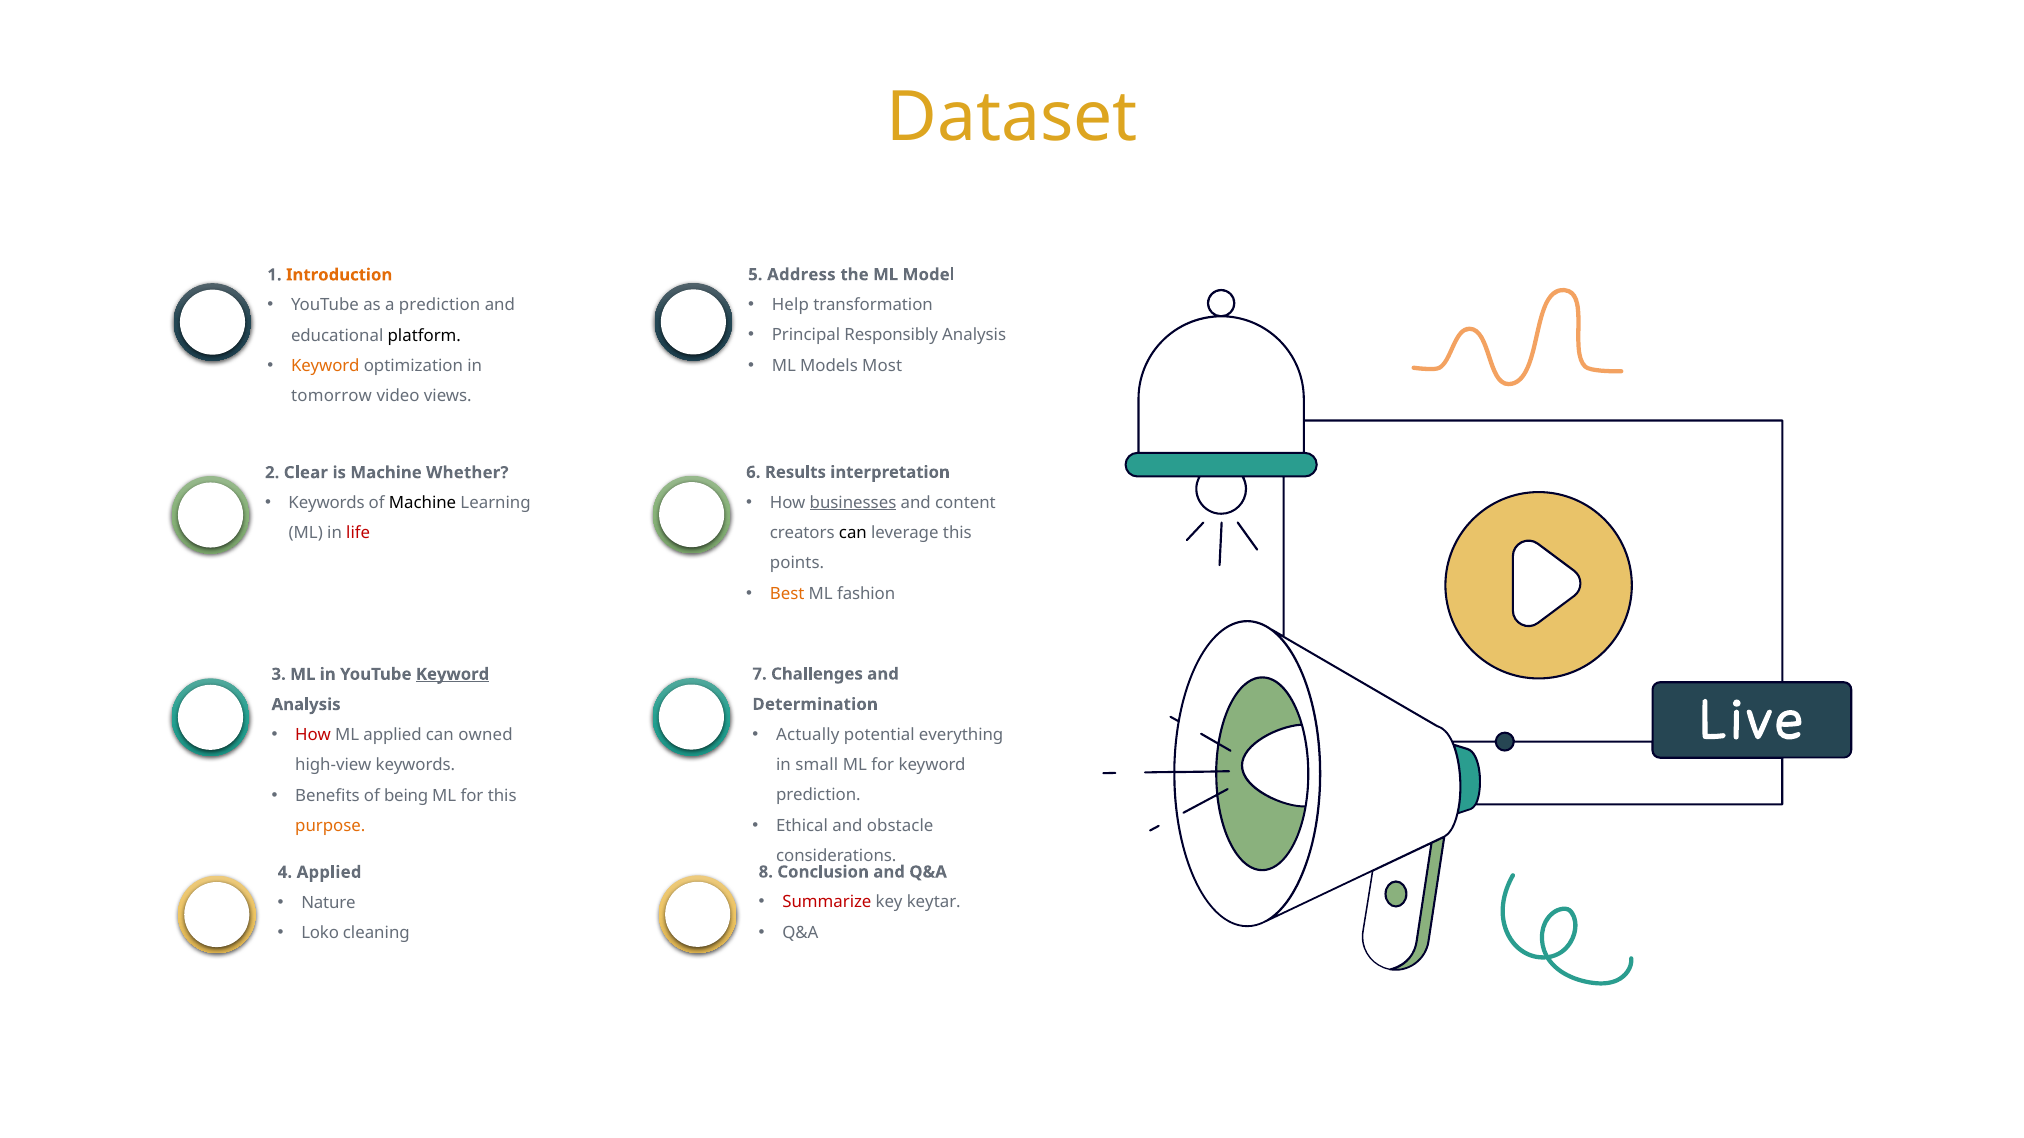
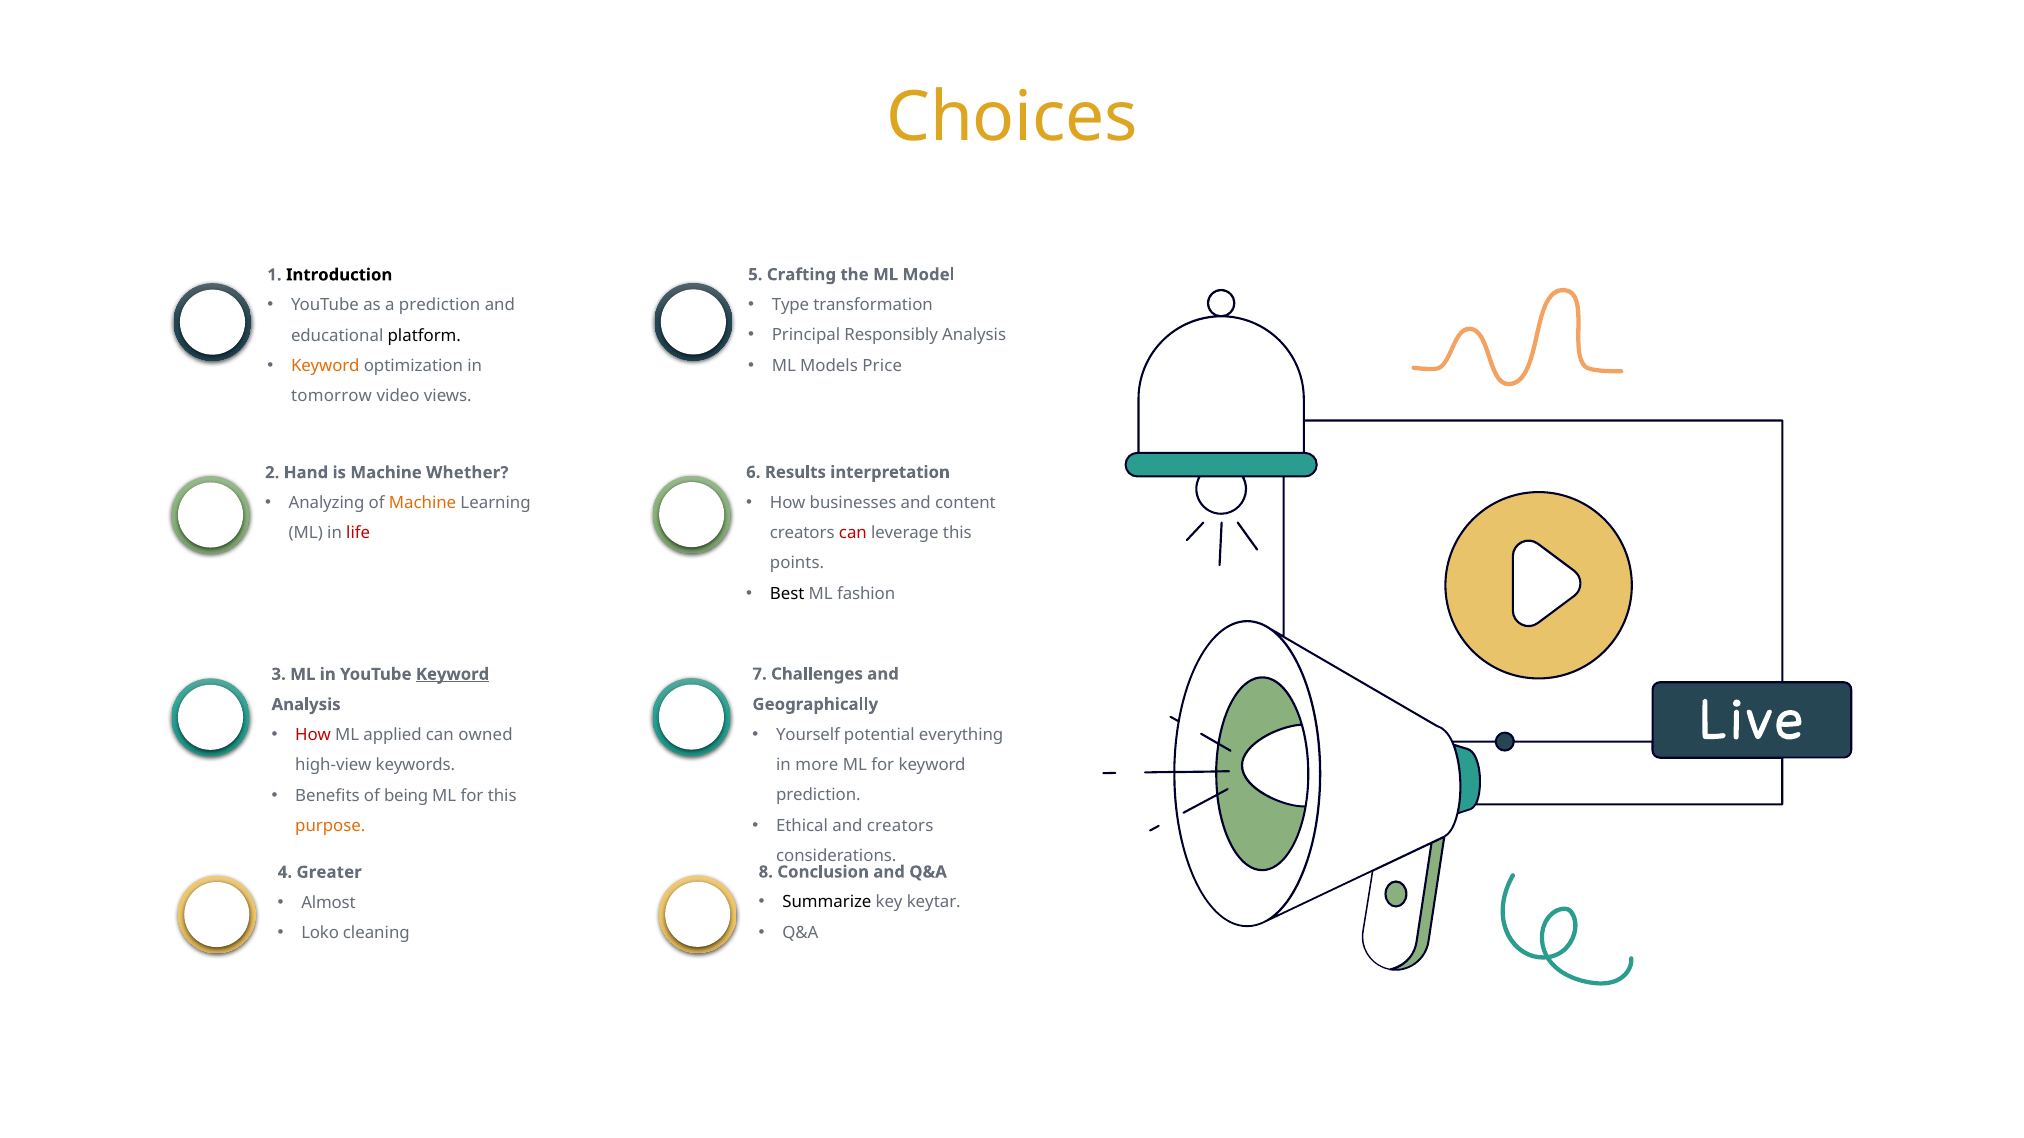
Dataset: Dataset -> Choices
Address: Address -> Crafting
Introduction colour: orange -> black
Help: Help -> Type
Most: Most -> Price
Clear: Clear -> Hand
businesses underline: present -> none
Keywords at (327, 503): Keywords -> Analyzing
Machine at (423, 503) colour: black -> orange
can at (853, 533) colour: black -> red
Best colour: orange -> black
Determination: Determination -> Geographically
Actually: Actually -> Yourself
small: small -> more
and obstacle: obstacle -> creators
4 Applied: Applied -> Greater
Summarize colour: red -> black
Nature: Nature -> Almost
